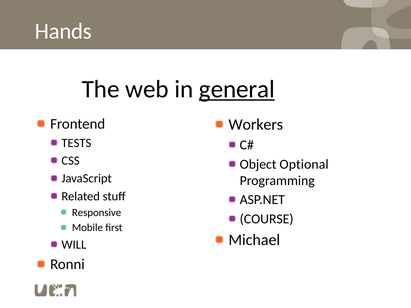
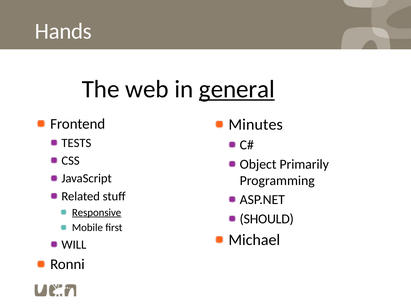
Workers: Workers -> Minutes
Optional: Optional -> Primarily
Responsive underline: none -> present
COURSE: COURSE -> SHOULD
